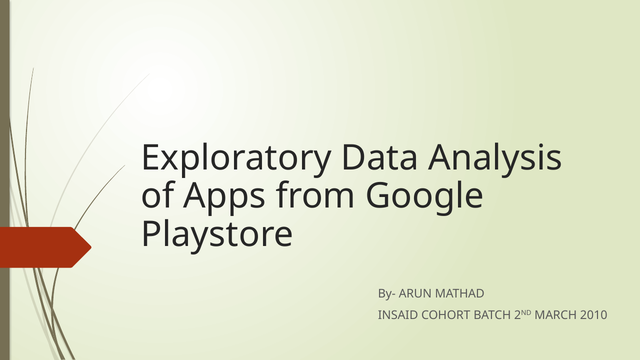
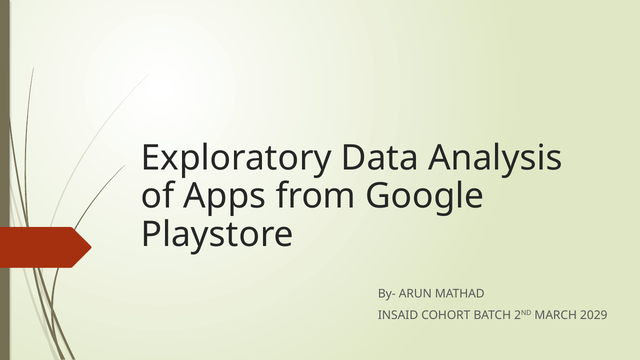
2010: 2010 -> 2029
